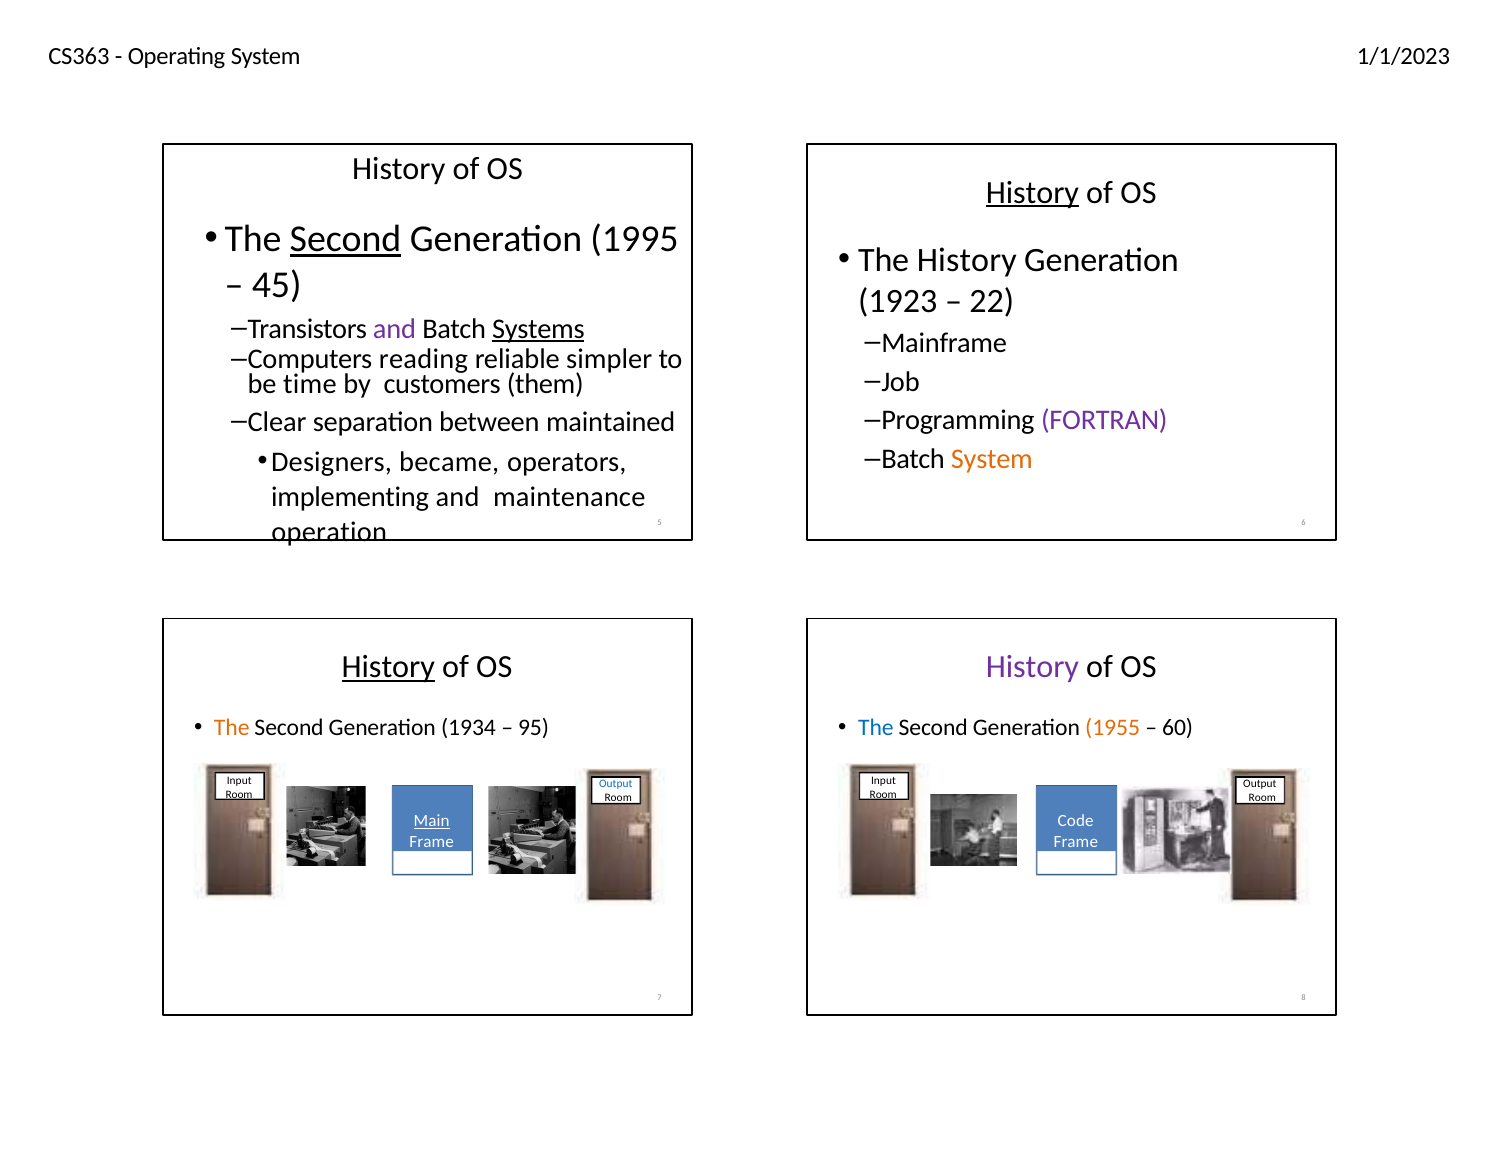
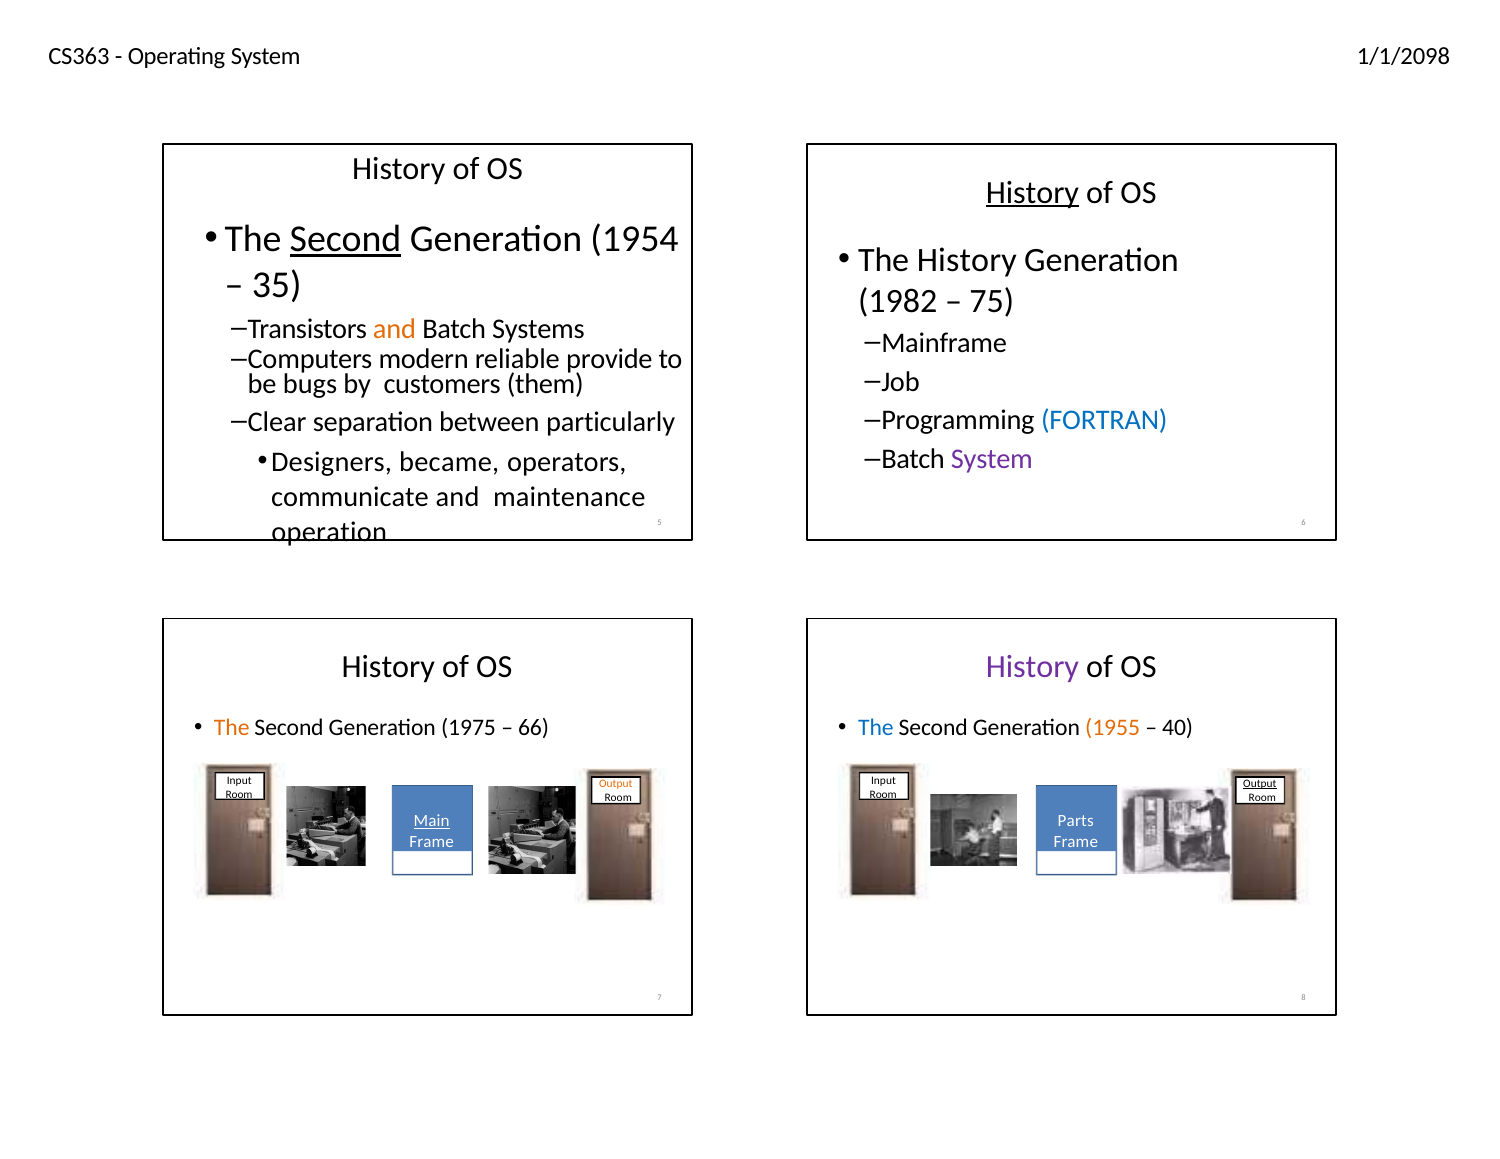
1/1/2023: 1/1/2023 -> 1/1/2098
1995: 1995 -> 1954
45: 45 -> 35
1923: 1923 -> 1982
22: 22 -> 75
and at (395, 329) colour: purple -> orange
Systems underline: present -> none
reading: reading -> modern
simpler: simpler -> provide
time: time -> bugs
FORTRAN colour: purple -> blue
maintained: maintained -> particularly
System at (992, 459) colour: orange -> purple
implementing: implementing -> communicate
History at (388, 667) underline: present -> none
1934: 1934 -> 1975
95: 95 -> 66
60: 60 -> 40
Output at (616, 783) colour: blue -> orange
Output at (1260, 783) underline: none -> present
Code: Code -> Parts
